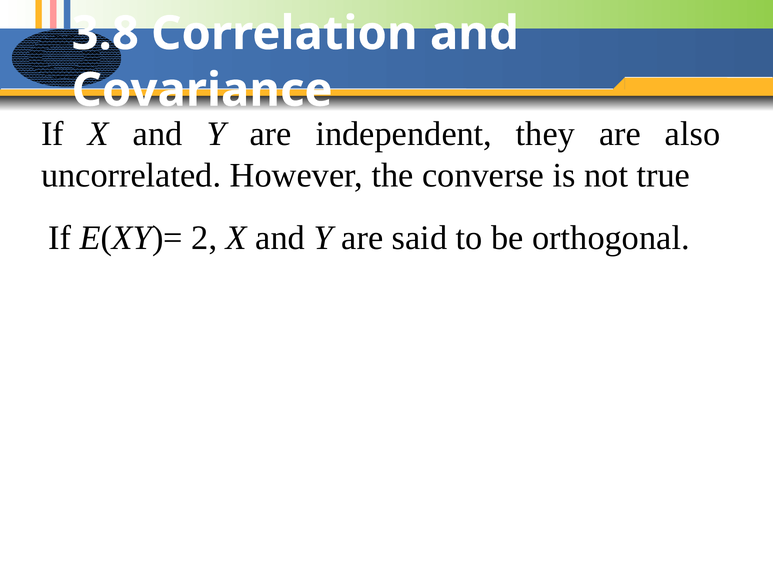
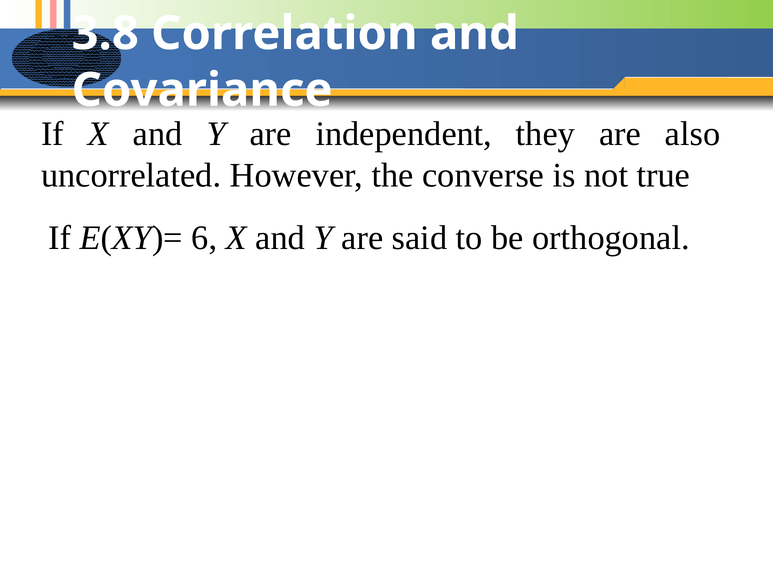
2: 2 -> 6
